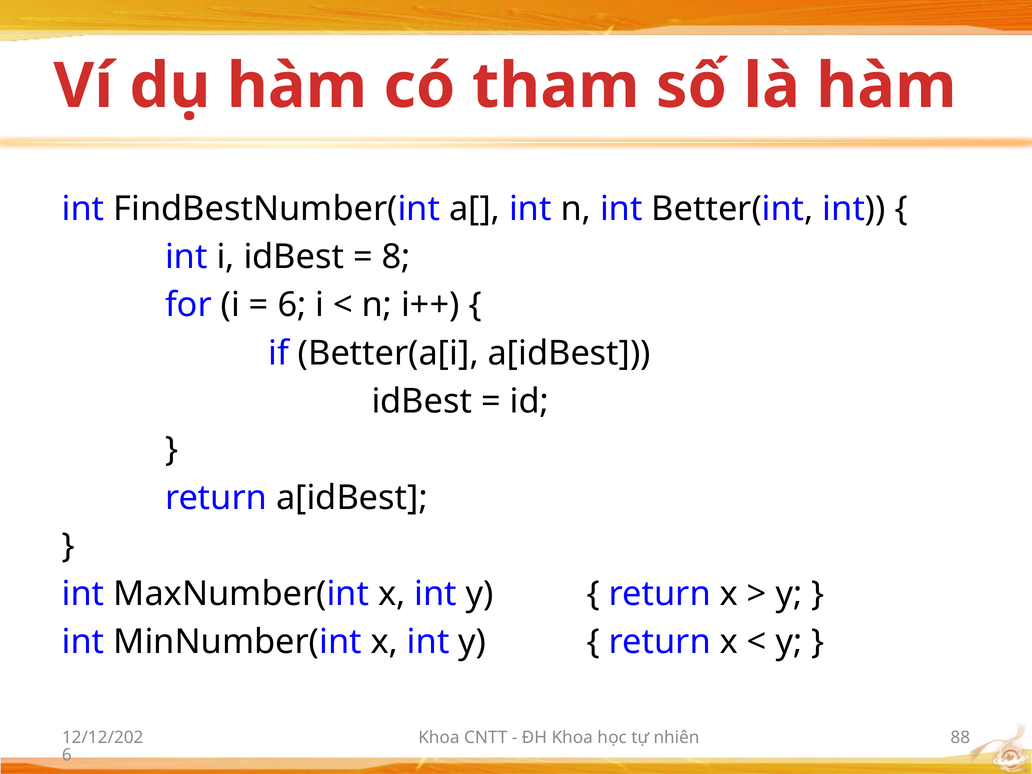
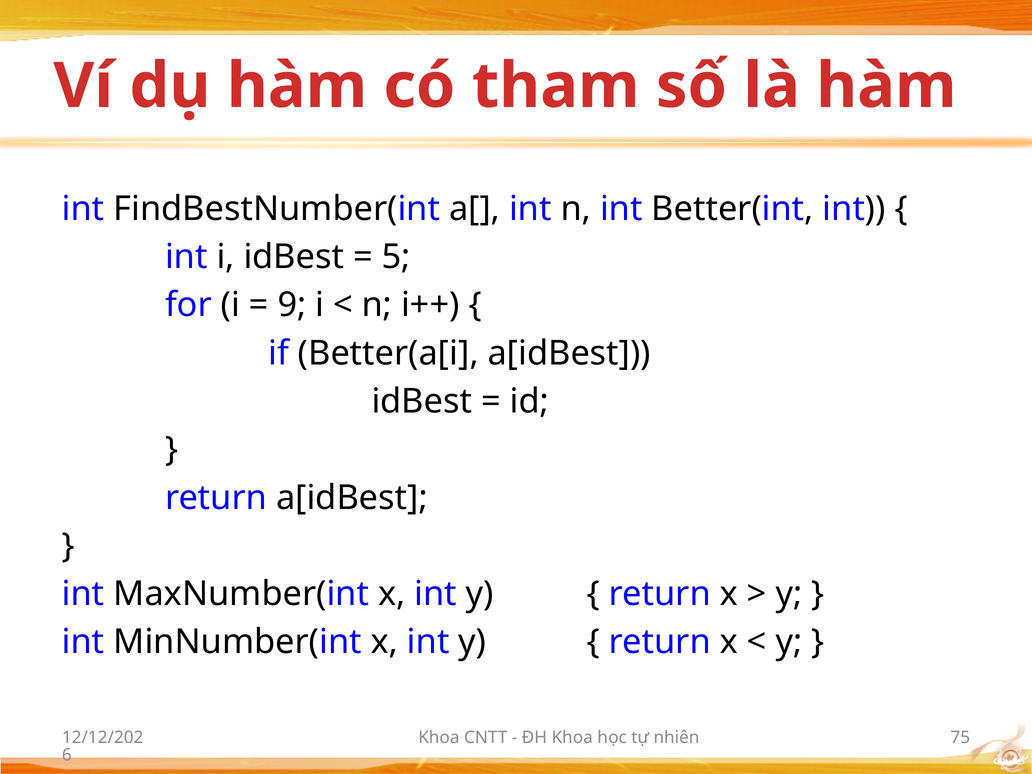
8: 8 -> 5
6 at (292, 305): 6 -> 9
88: 88 -> 75
